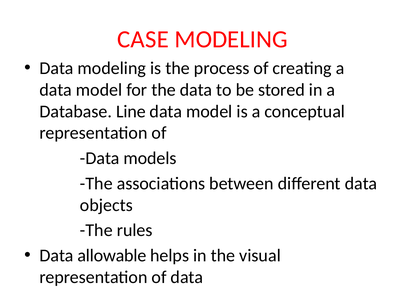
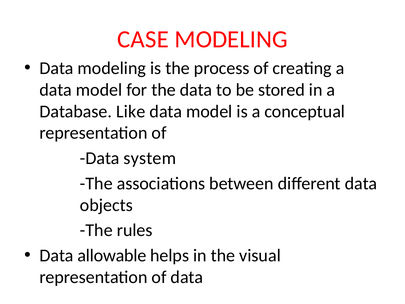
Line: Line -> Like
models: models -> system
